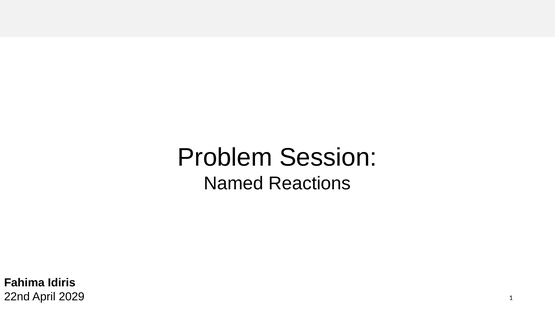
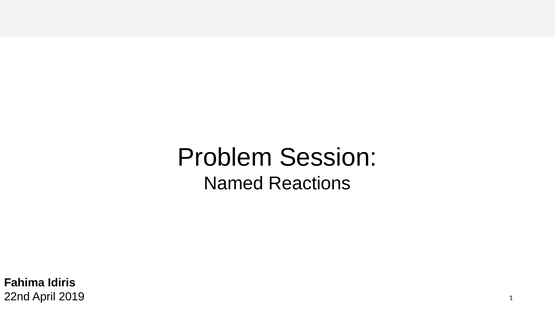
2029: 2029 -> 2019
